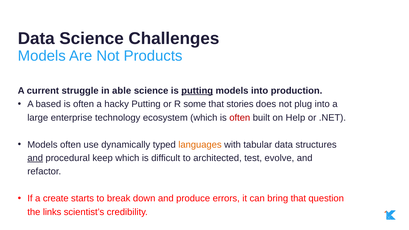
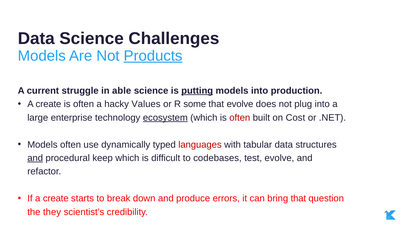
Products underline: none -> present
based at (48, 104): based -> create
hacky Putting: Putting -> Values
that stories: stories -> evolve
ecosystem underline: none -> present
Help: Help -> Cost
languages colour: orange -> red
architected: architected -> codebases
links: links -> they
